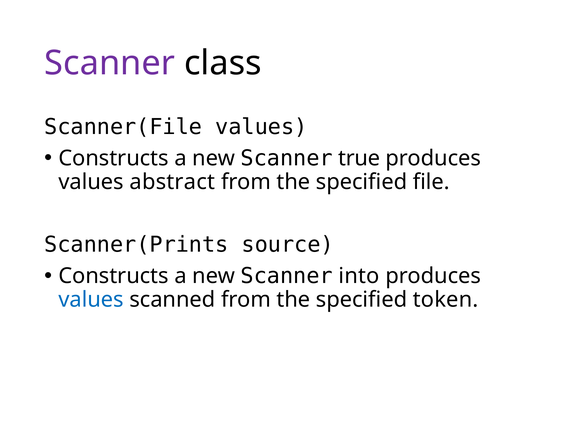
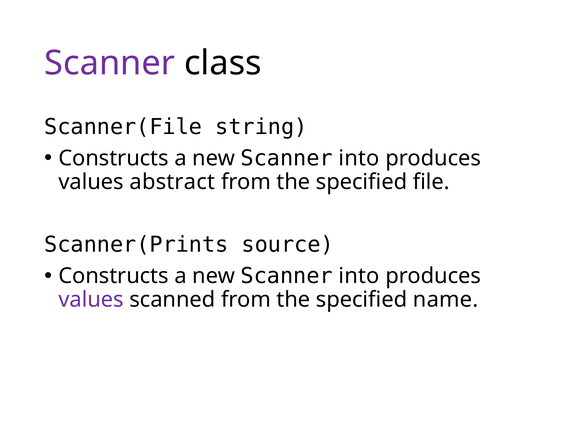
Scanner(File values: values -> string
true at (359, 158): true -> into
values at (91, 300) colour: blue -> purple
token: token -> name
